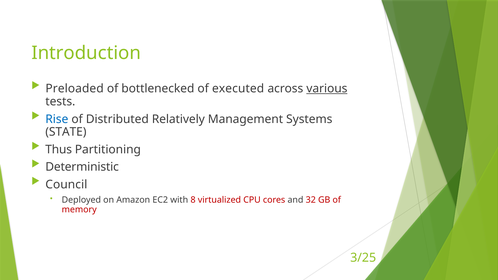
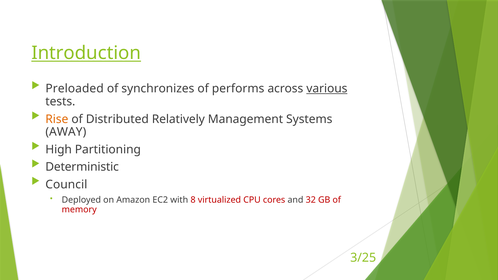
Introduction underline: none -> present
bottlenecked: bottlenecked -> synchronizes
executed: executed -> performs
Rise colour: blue -> orange
STATE: STATE -> AWAY
Thus: Thus -> High
